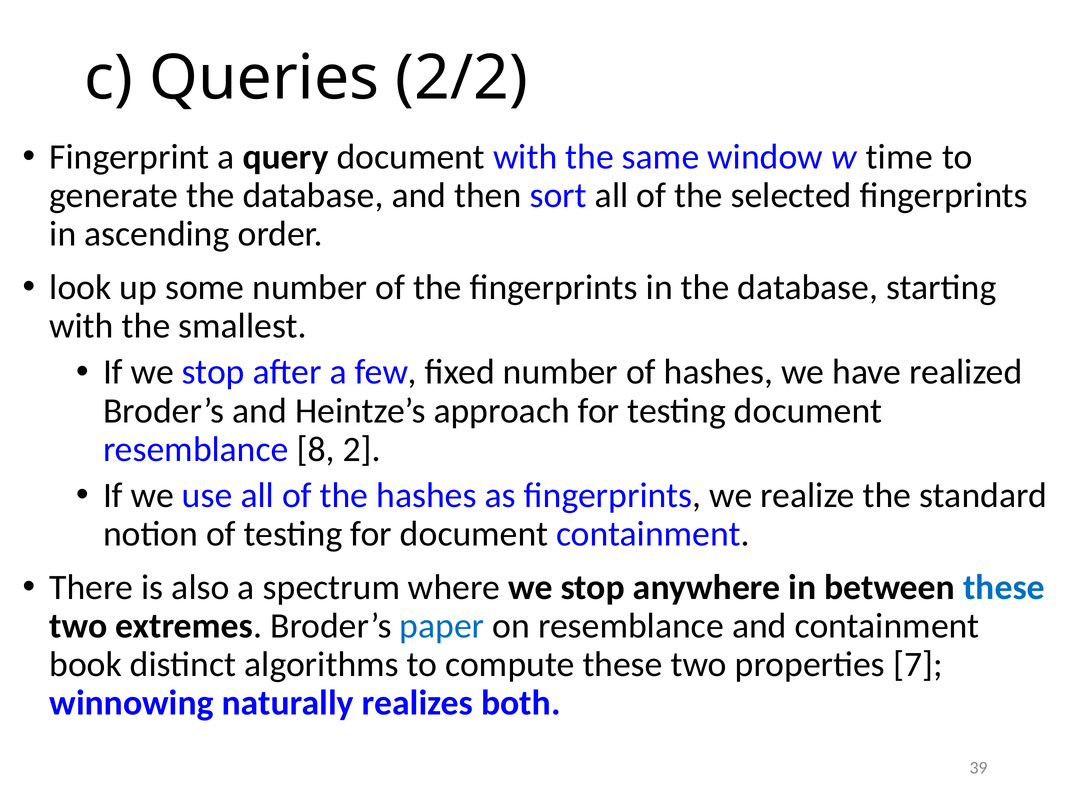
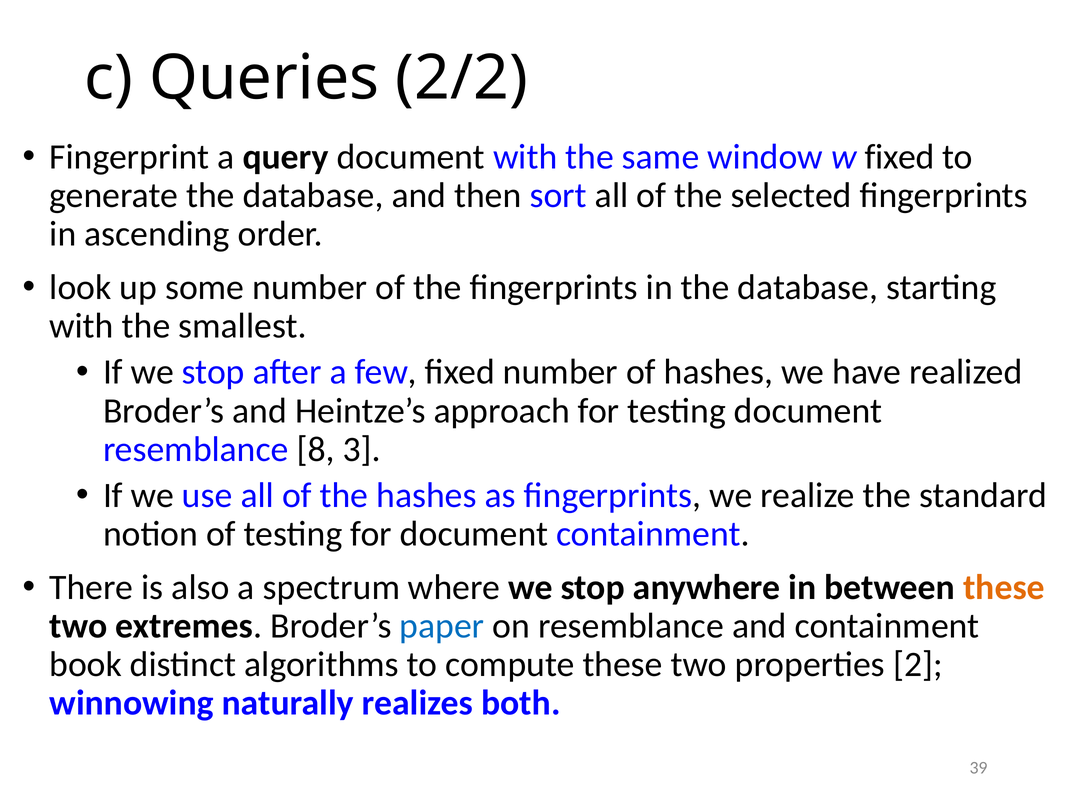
w time: time -> fixed
2: 2 -> 3
these at (1004, 587) colour: blue -> orange
7: 7 -> 2
